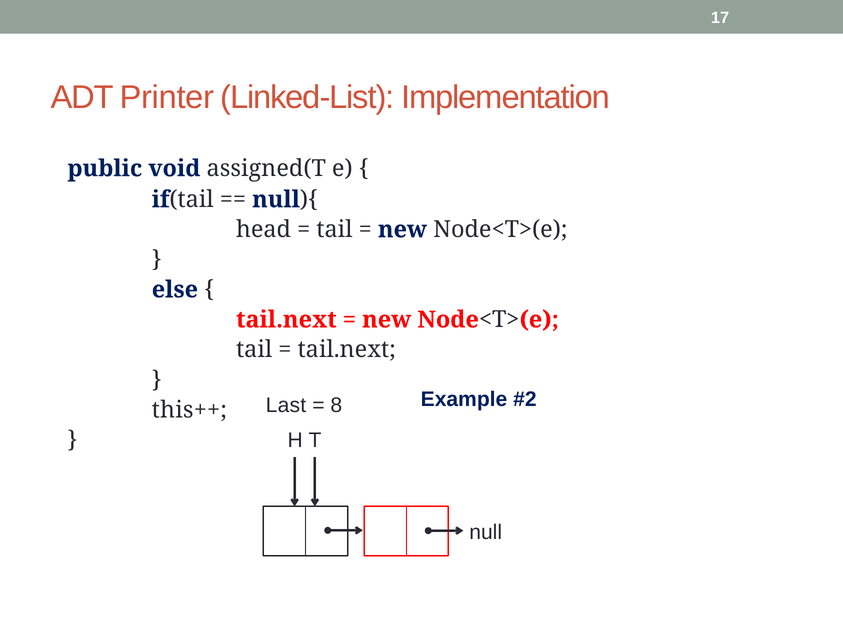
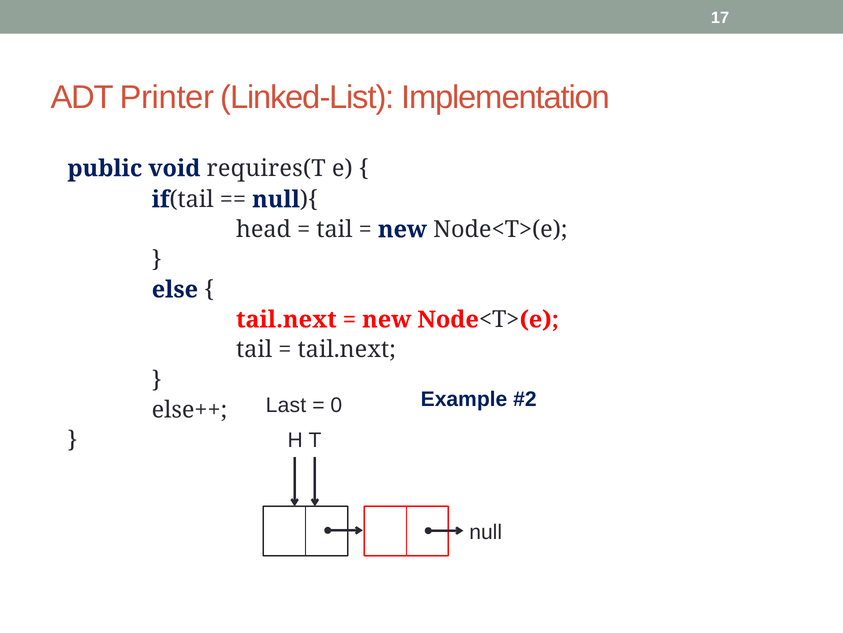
assigned(T: assigned(T -> requires(T
8: 8 -> 0
this++: this++ -> else++
